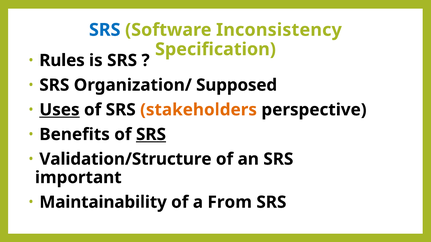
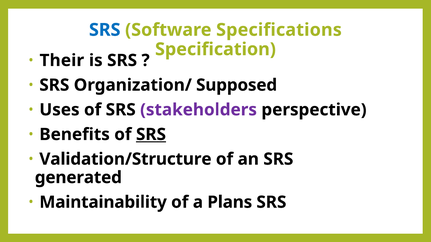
Inconsistency: Inconsistency -> Specifications
Rules: Rules -> Their
Uses underline: present -> none
stakeholders colour: orange -> purple
important: important -> generated
From: From -> Plans
